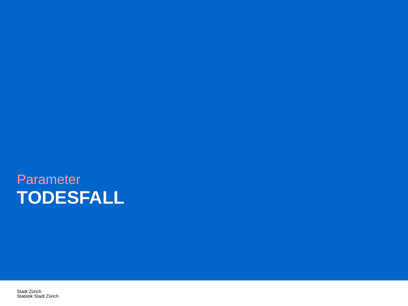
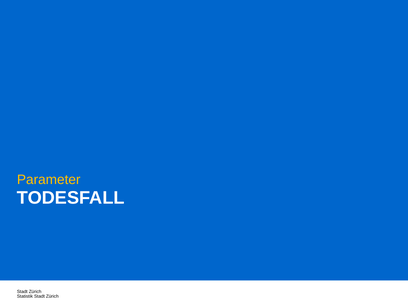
Parameter colour: pink -> yellow
